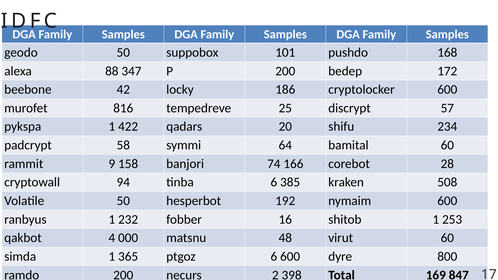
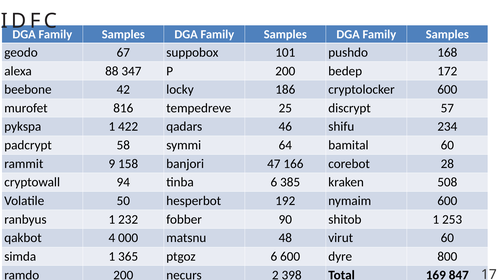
geodo 50: 50 -> 67
20: 20 -> 46
74: 74 -> 47
16: 16 -> 90
